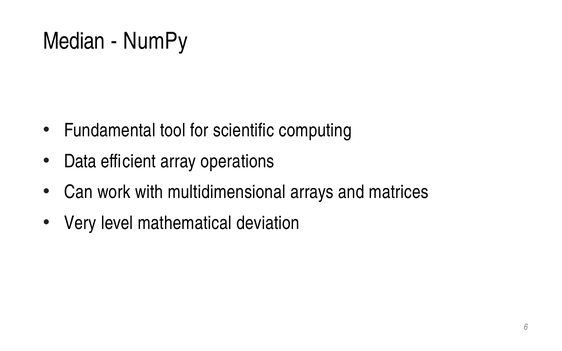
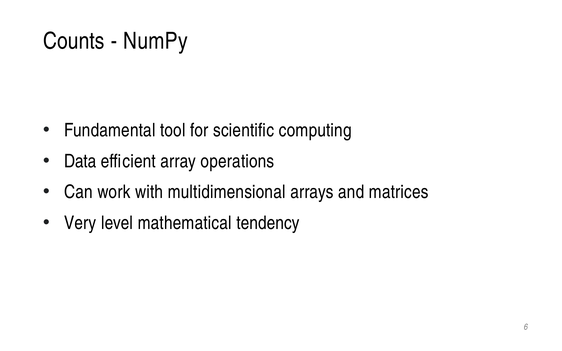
Median: Median -> Counts
deviation: deviation -> tendency
